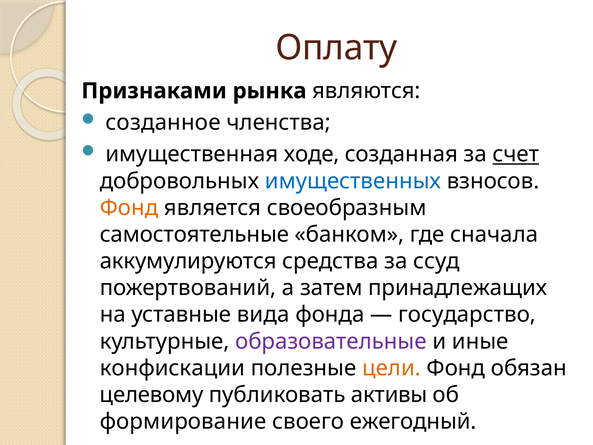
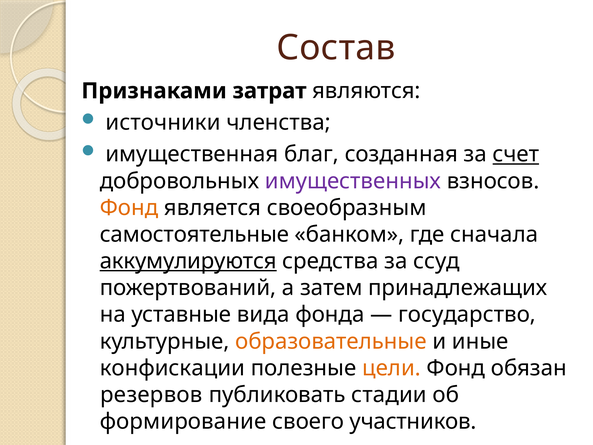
Оплату: Оплату -> Состав
рынка: рынка -> затрат
созданное: созданное -> источники
ходе: ходе -> благ
имущественных colour: blue -> purple
аккумулируются underline: none -> present
образовательные colour: purple -> orange
целевому: целевому -> резервов
активы: активы -> стадии
ежегодный: ежегодный -> участников
